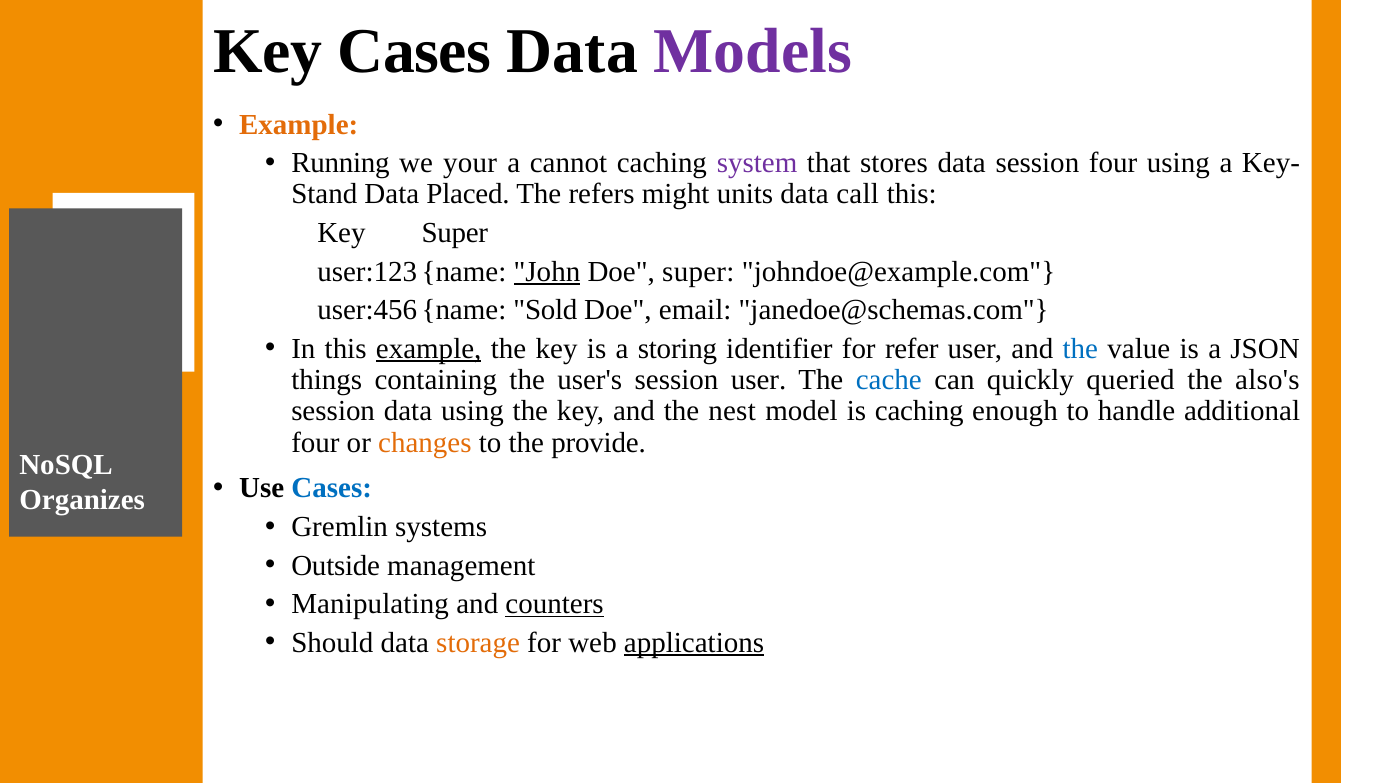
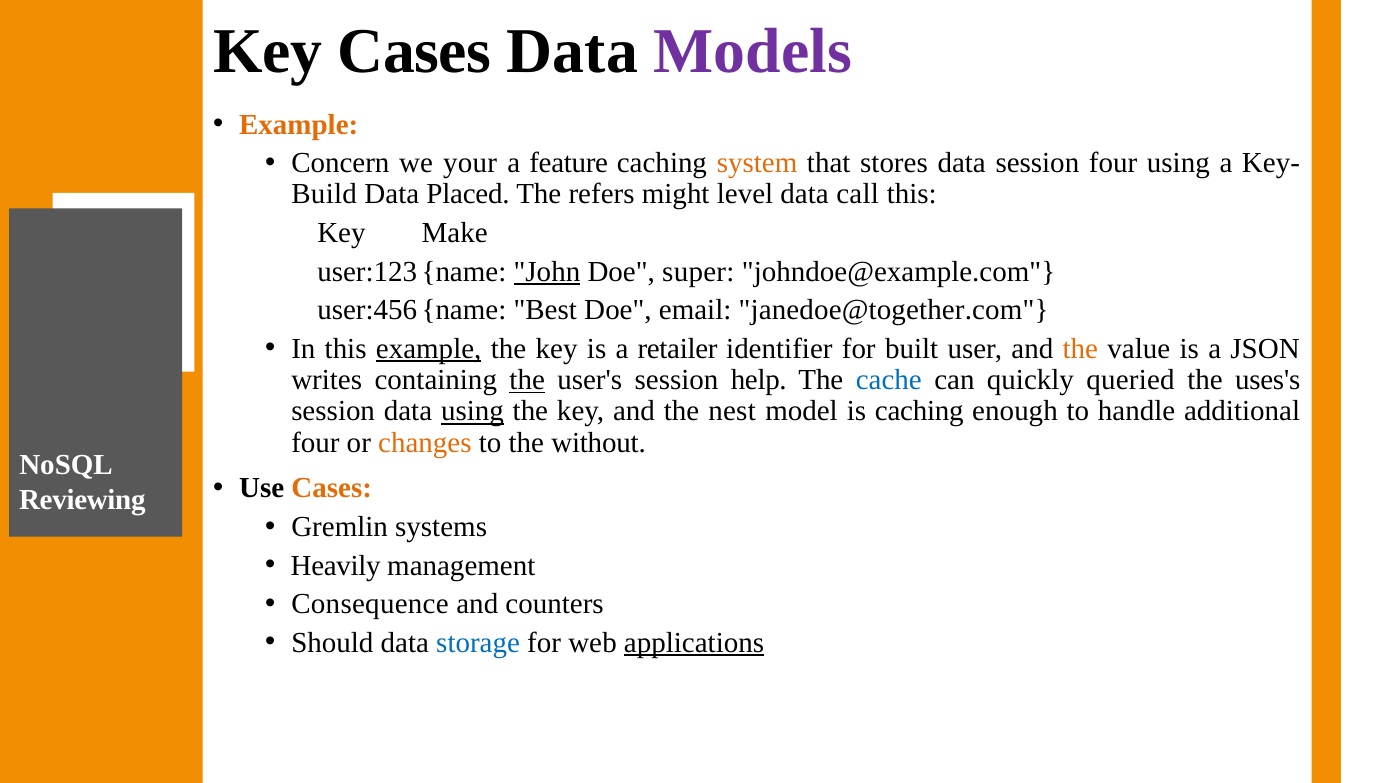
Running: Running -> Concern
cannot: cannot -> feature
system colour: purple -> orange
Stand: Stand -> Build
units: units -> level
Key Super: Super -> Make
Sold: Sold -> Best
janedoe@schemas.com: janedoe@schemas.com -> janedoe@together.com
storing: storing -> retailer
refer: refer -> built
the at (1080, 348) colour: blue -> orange
things: things -> writes
the at (527, 380) underline: none -> present
session user: user -> help
also's: also's -> uses's
using at (472, 411) underline: none -> present
provide: provide -> without
Cases at (332, 488) colour: blue -> orange
Organizes: Organizes -> Reviewing
Outside: Outside -> Heavily
Manipulating: Manipulating -> Consequence
counters underline: present -> none
storage colour: orange -> blue
